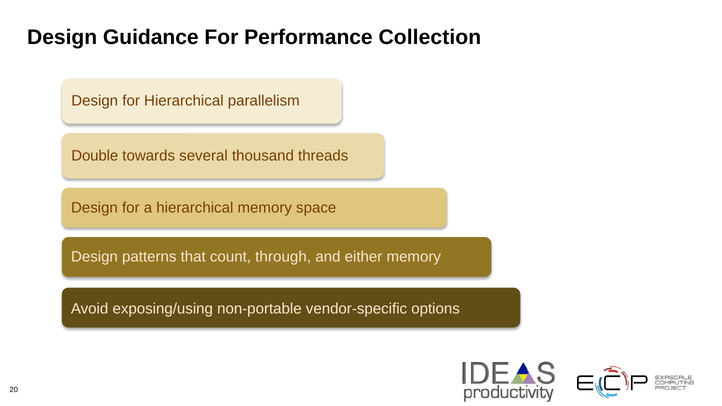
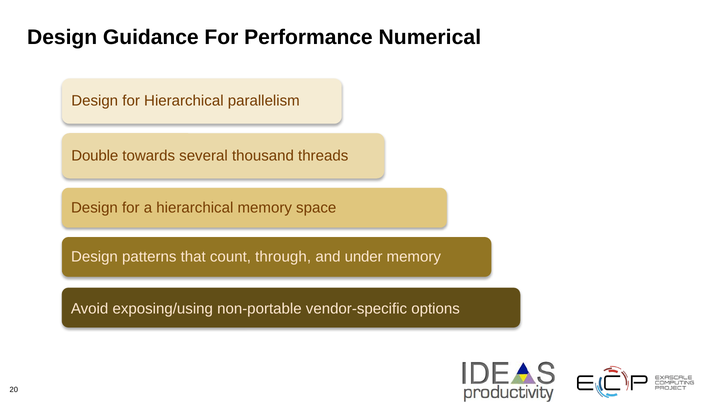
Collection: Collection -> Numerical
either: either -> under
